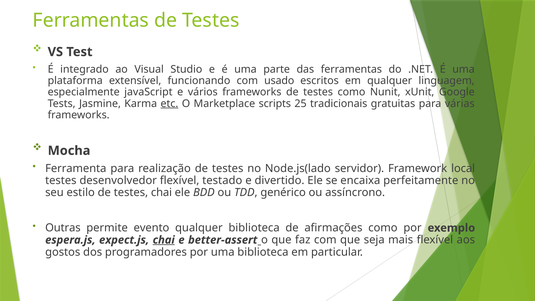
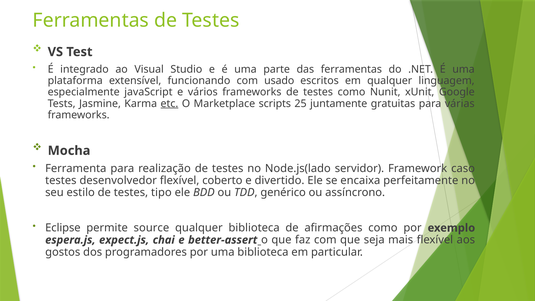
tradicionais: tradicionais -> juntamente
local: local -> caso
testado: testado -> coberto
testes chai: chai -> tipo
Outras: Outras -> Eclipse
evento: evento -> source
chai at (164, 240) underline: present -> none
